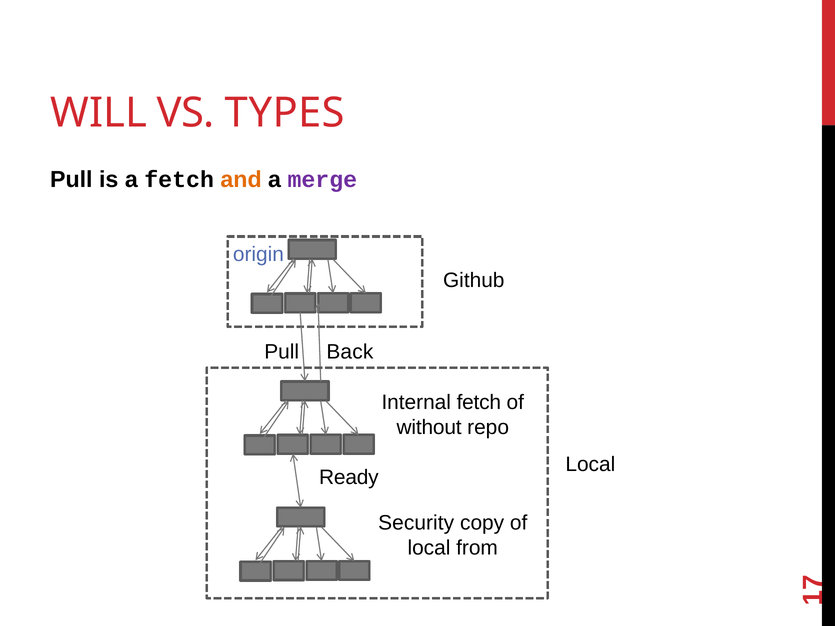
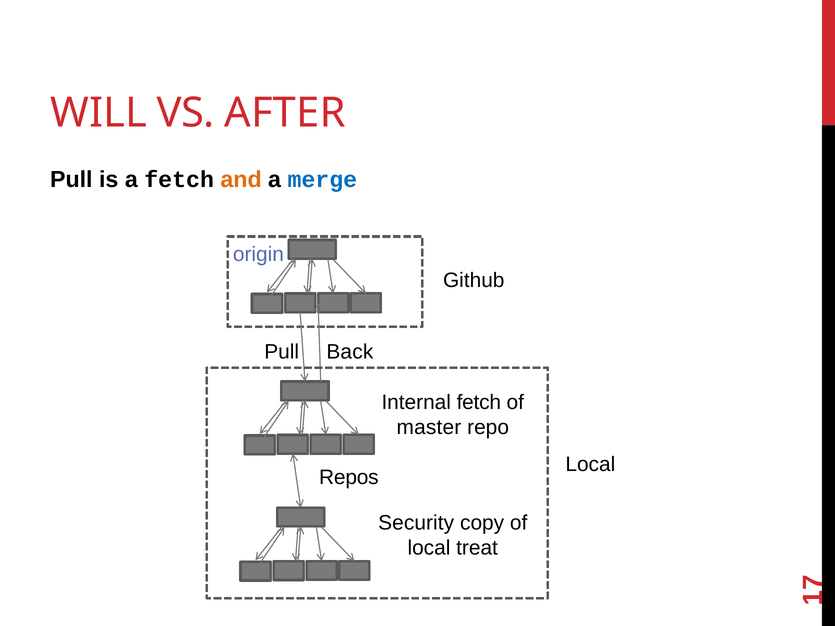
TYPES: TYPES -> AFTER
merge colour: purple -> blue
without: without -> master
Ready: Ready -> Repos
from: from -> treat
